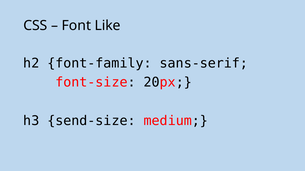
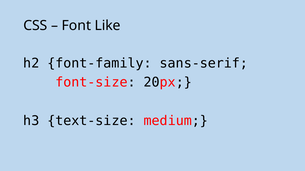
send-size: send-size -> text-size
